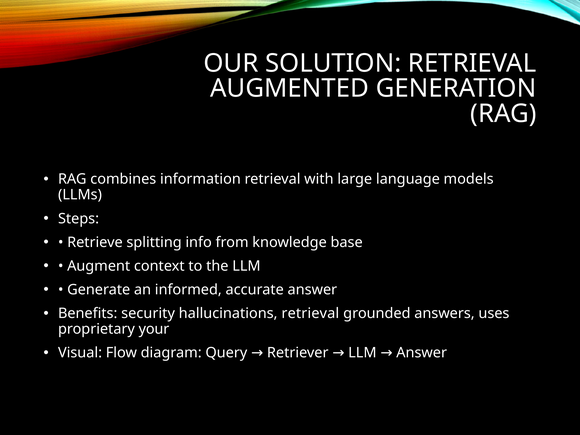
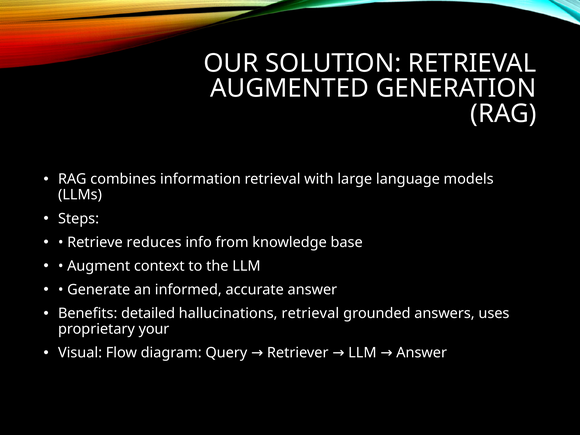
splitting: splitting -> reduces
security: security -> detailed
